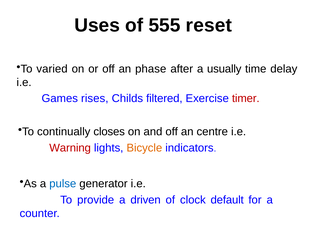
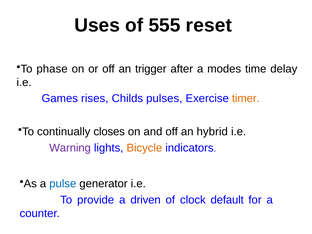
varied: varied -> phase
phase: phase -> trigger
usually: usually -> modes
filtered: filtered -> pulses
timer colour: red -> orange
centre: centre -> hybrid
Warning colour: red -> purple
